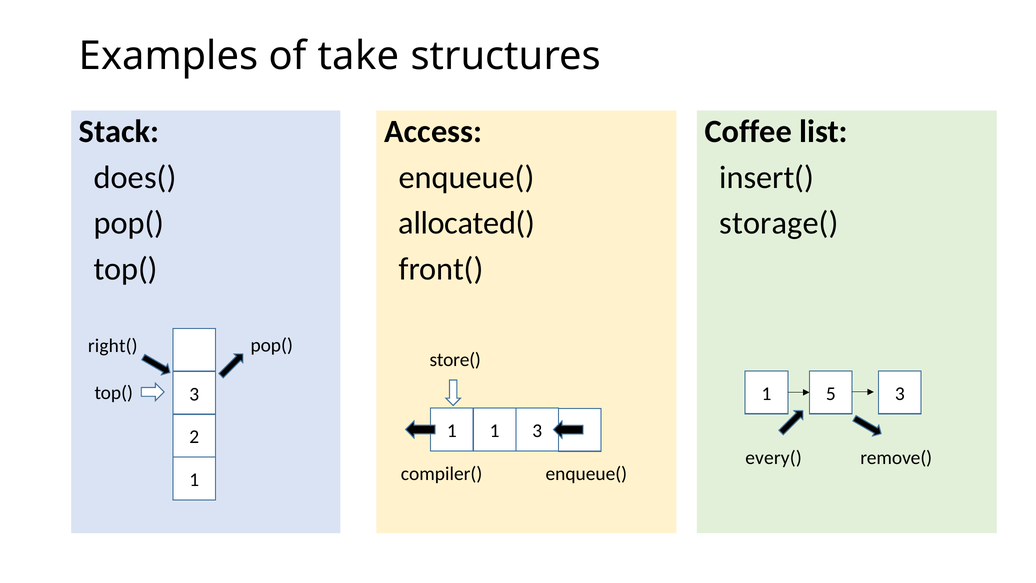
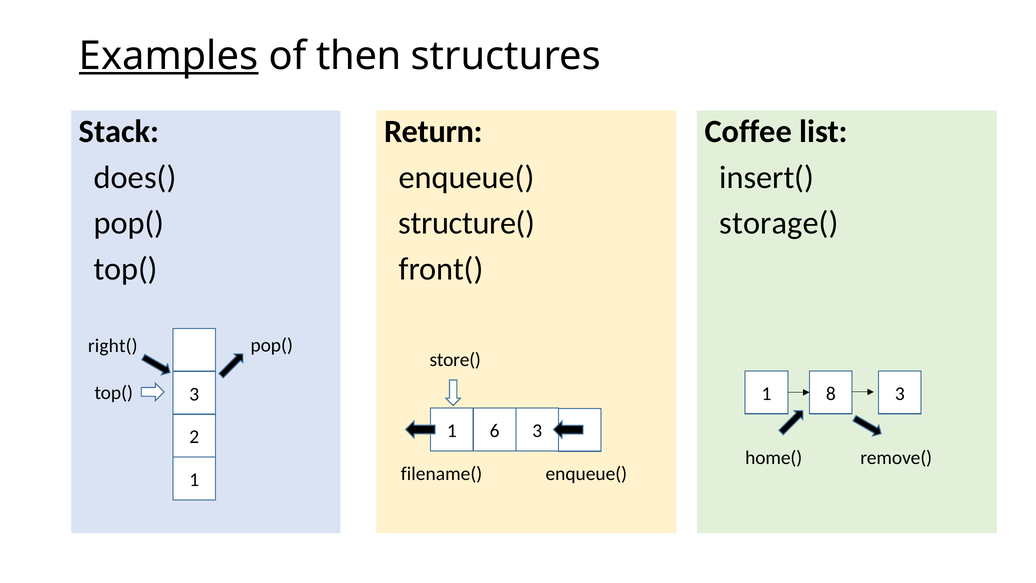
Examples underline: none -> present
take: take -> then
Access: Access -> Return
allocated(: allocated( -> structure(
5: 5 -> 8
1 1: 1 -> 6
every(: every( -> home(
compiler(: compiler( -> filename(
